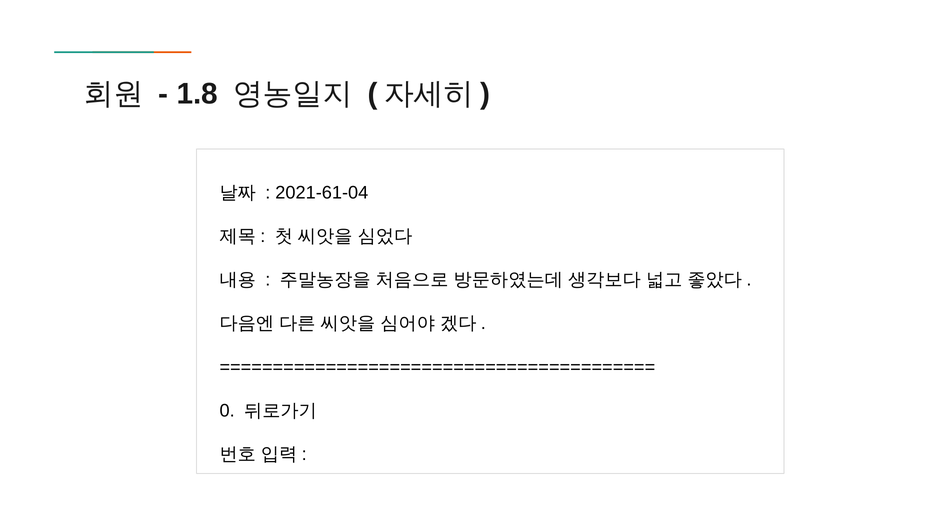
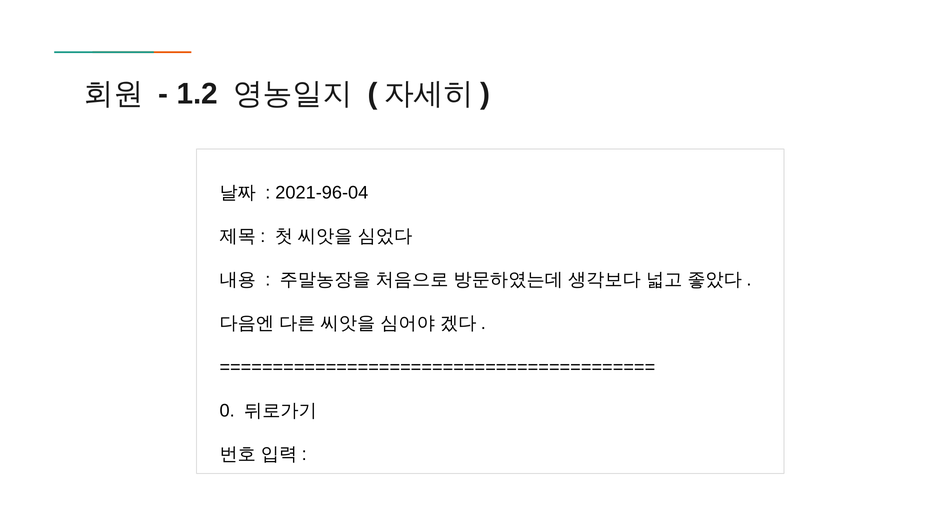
1.8: 1.8 -> 1.2
2021-61-04: 2021-61-04 -> 2021-96-04
